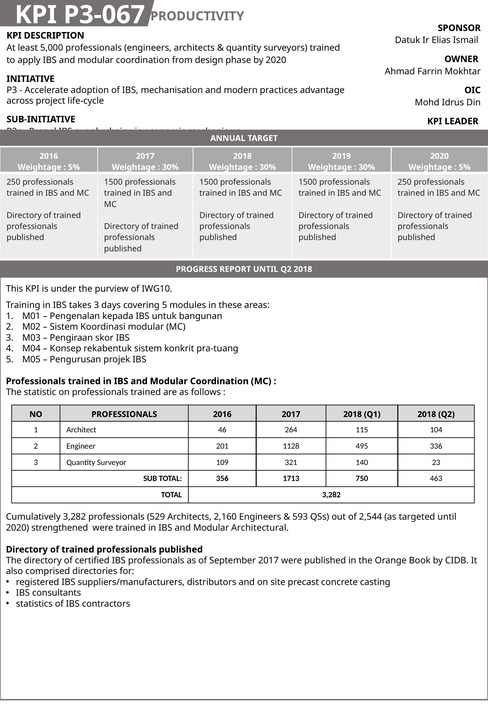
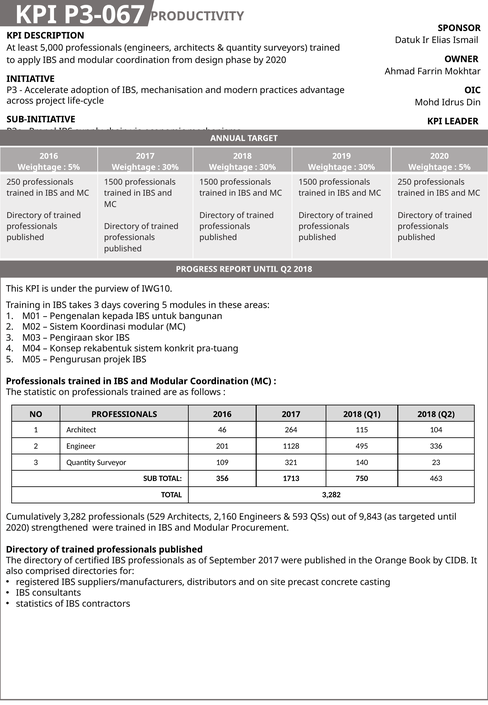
2,544: 2,544 -> 9,843
Architectural: Architectural -> Procurement
